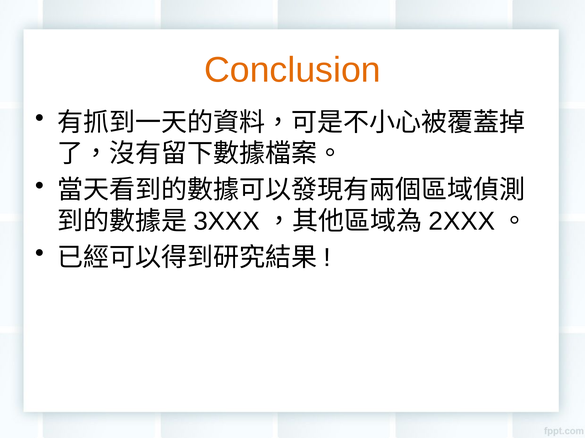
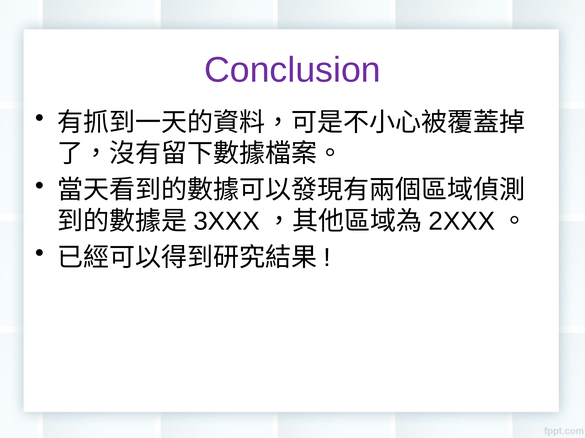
Conclusion colour: orange -> purple
